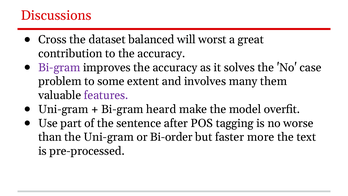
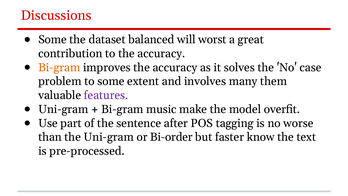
Cross at (52, 40): Cross -> Some
Bi-gram at (59, 67) colour: purple -> orange
heard: heard -> music
more: more -> know
